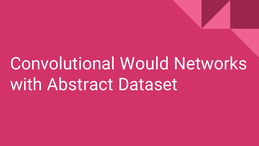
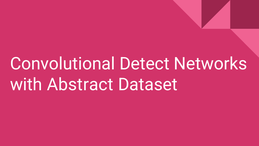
Would: Would -> Detect
